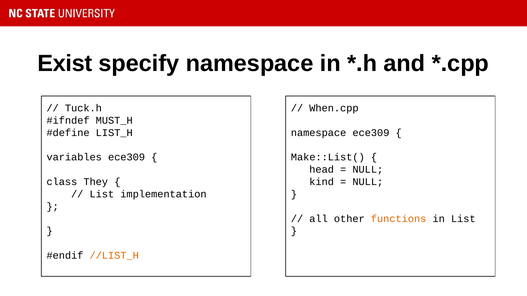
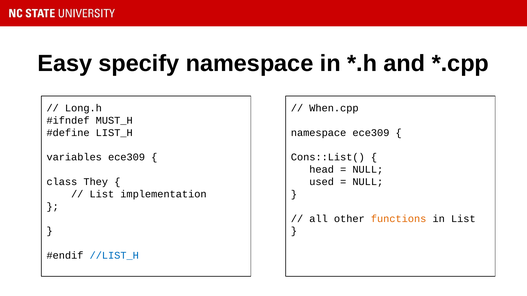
Exist: Exist -> Easy
Tuck.h: Tuck.h -> Long.h
Make::List(: Make::List( -> Cons::List(
kind: kind -> used
//LIST_H colour: orange -> blue
